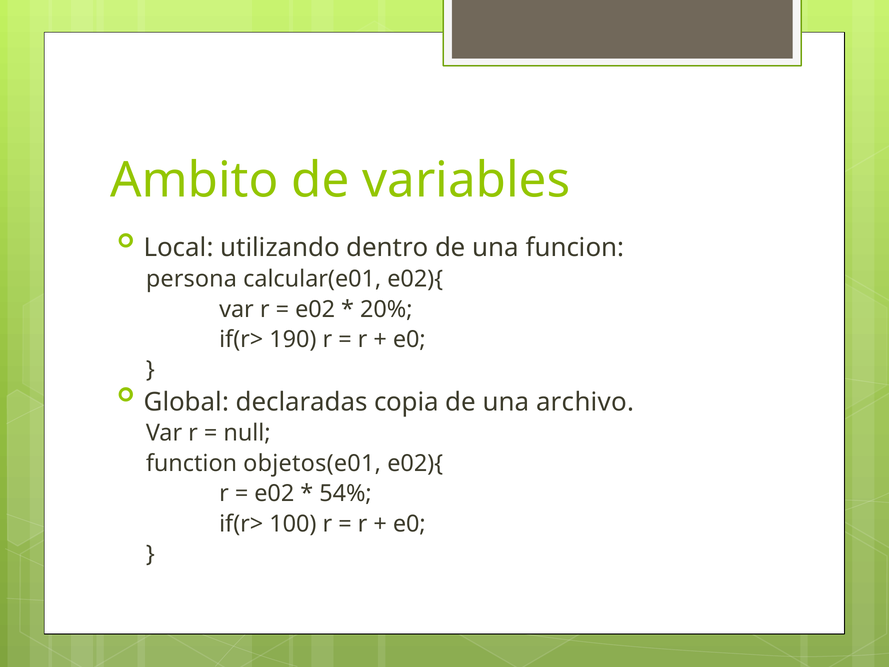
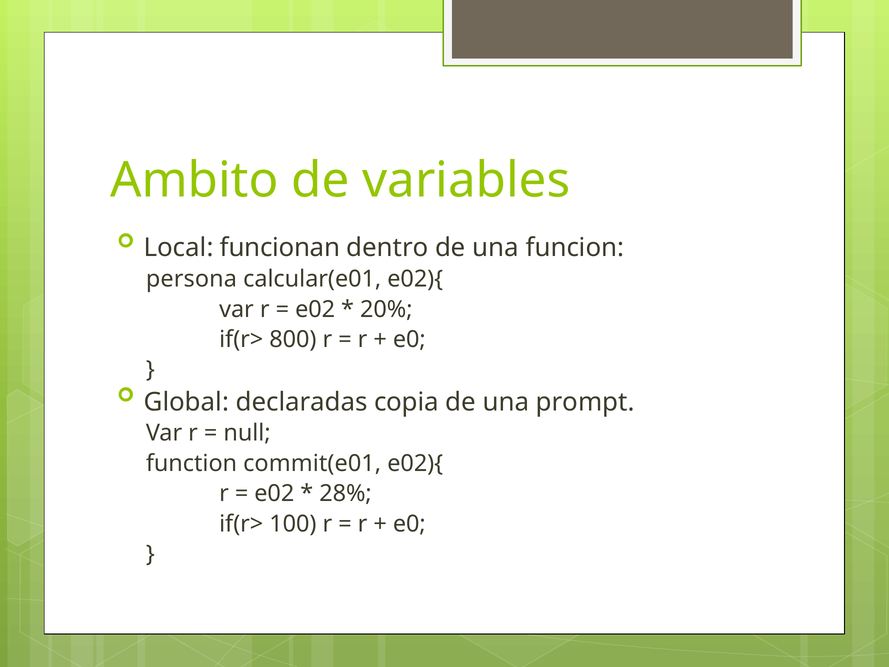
utilizando: utilizando -> funcionan
190: 190 -> 800
archivo: archivo -> prompt
objetos(e01: objetos(e01 -> commit(e01
54%: 54% -> 28%
